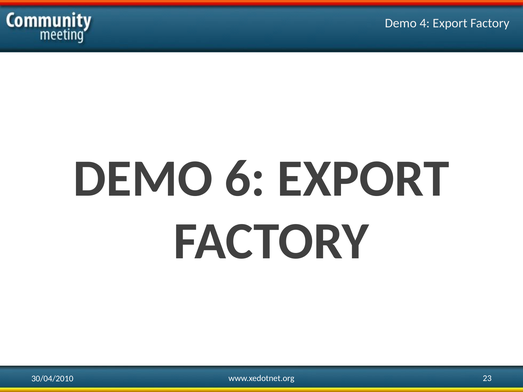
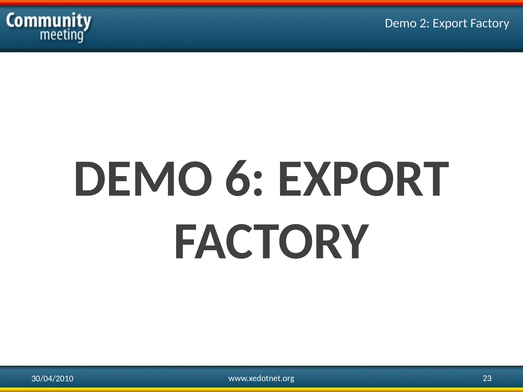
4: 4 -> 2
